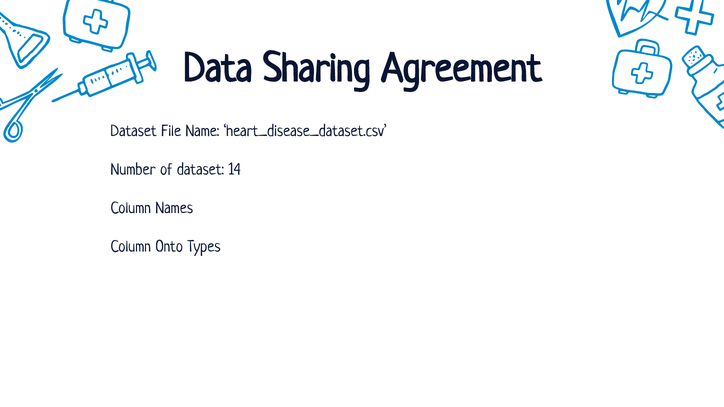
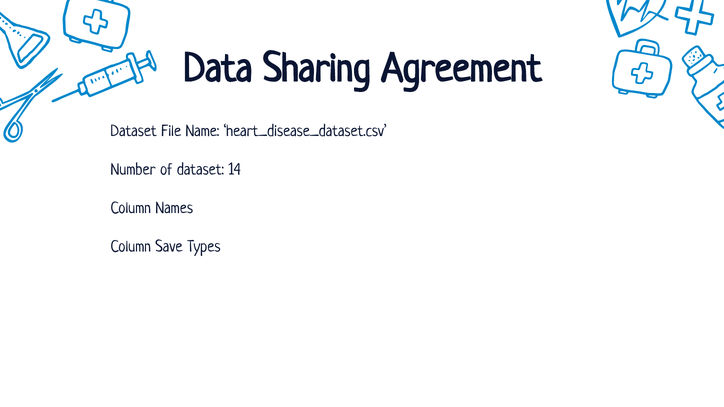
Onto: Onto -> Save
